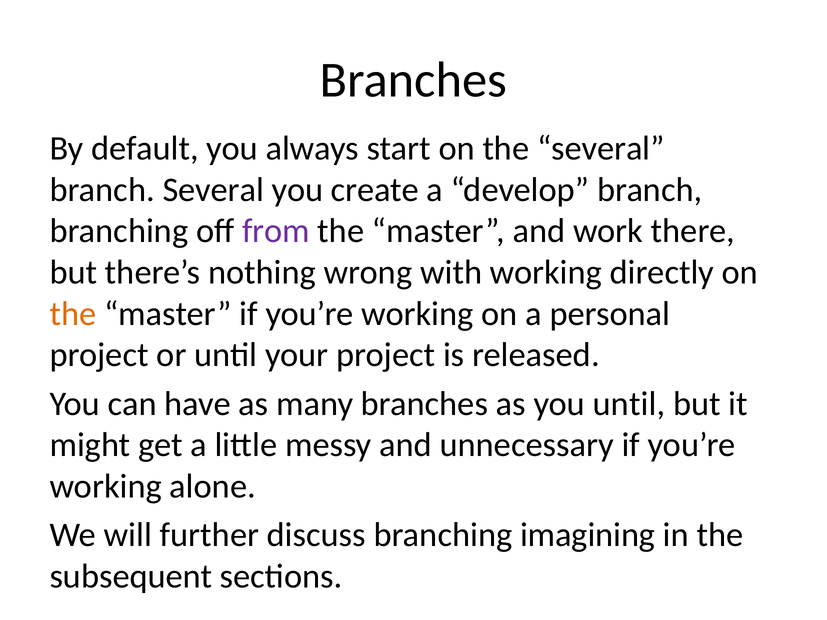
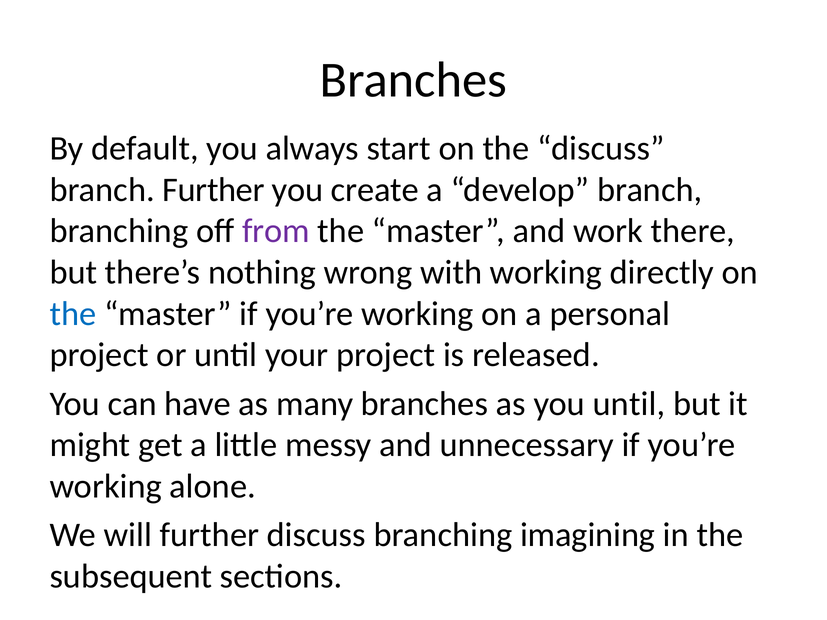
the several: several -> discuss
branch Several: Several -> Further
the at (73, 314) colour: orange -> blue
